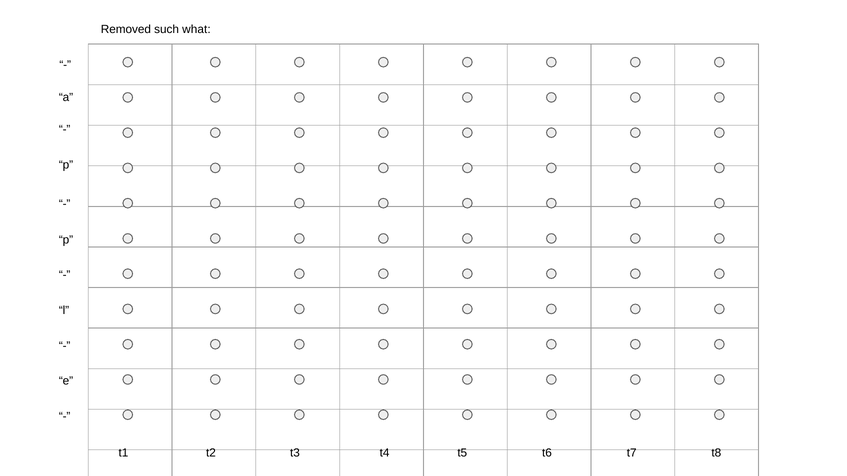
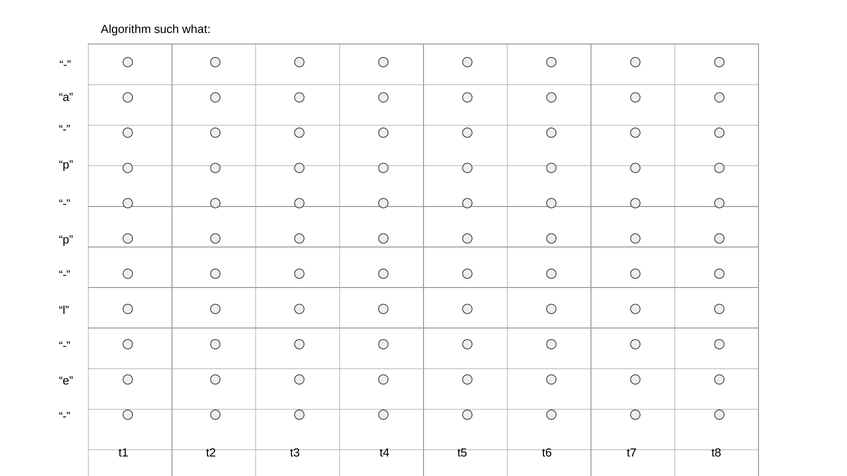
Removed: Removed -> Algorithm
